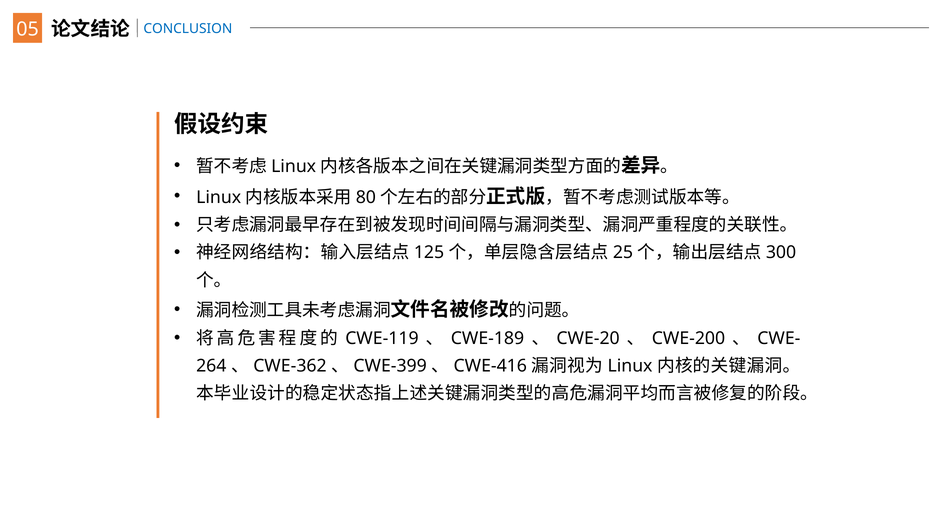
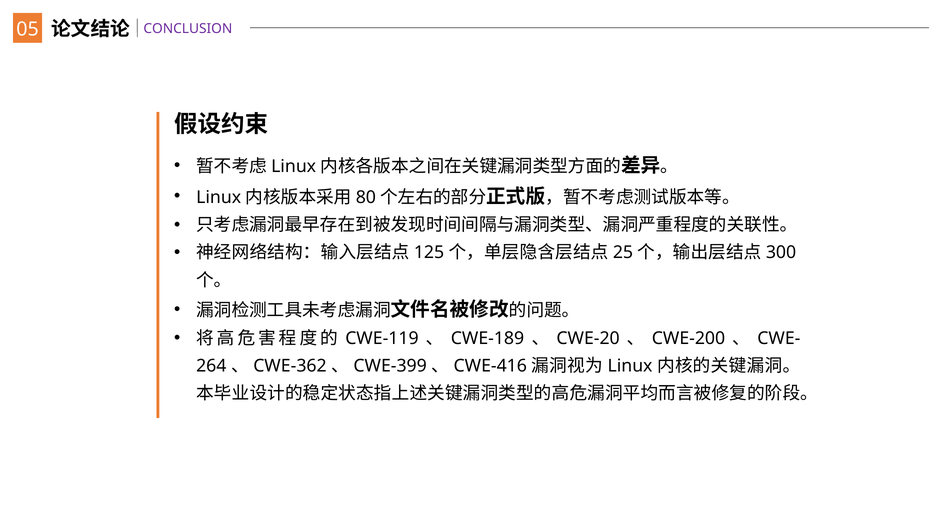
CONCLUSION colour: blue -> purple
